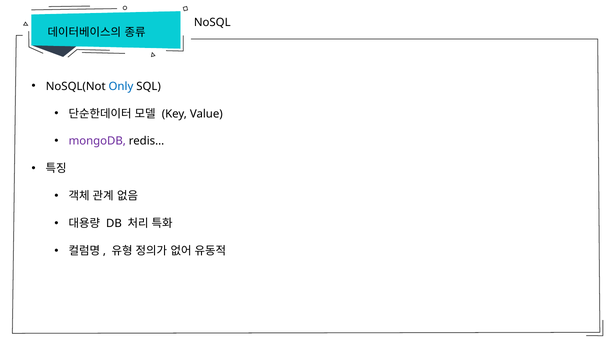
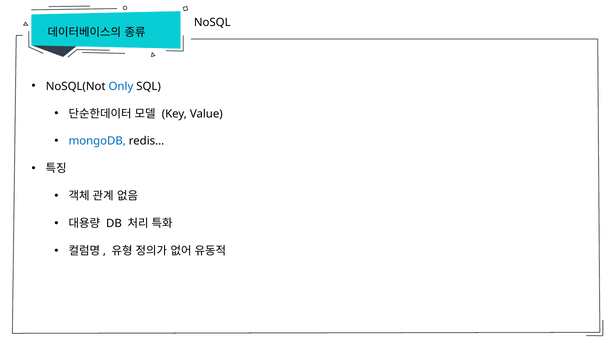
mongoDB colour: purple -> blue
